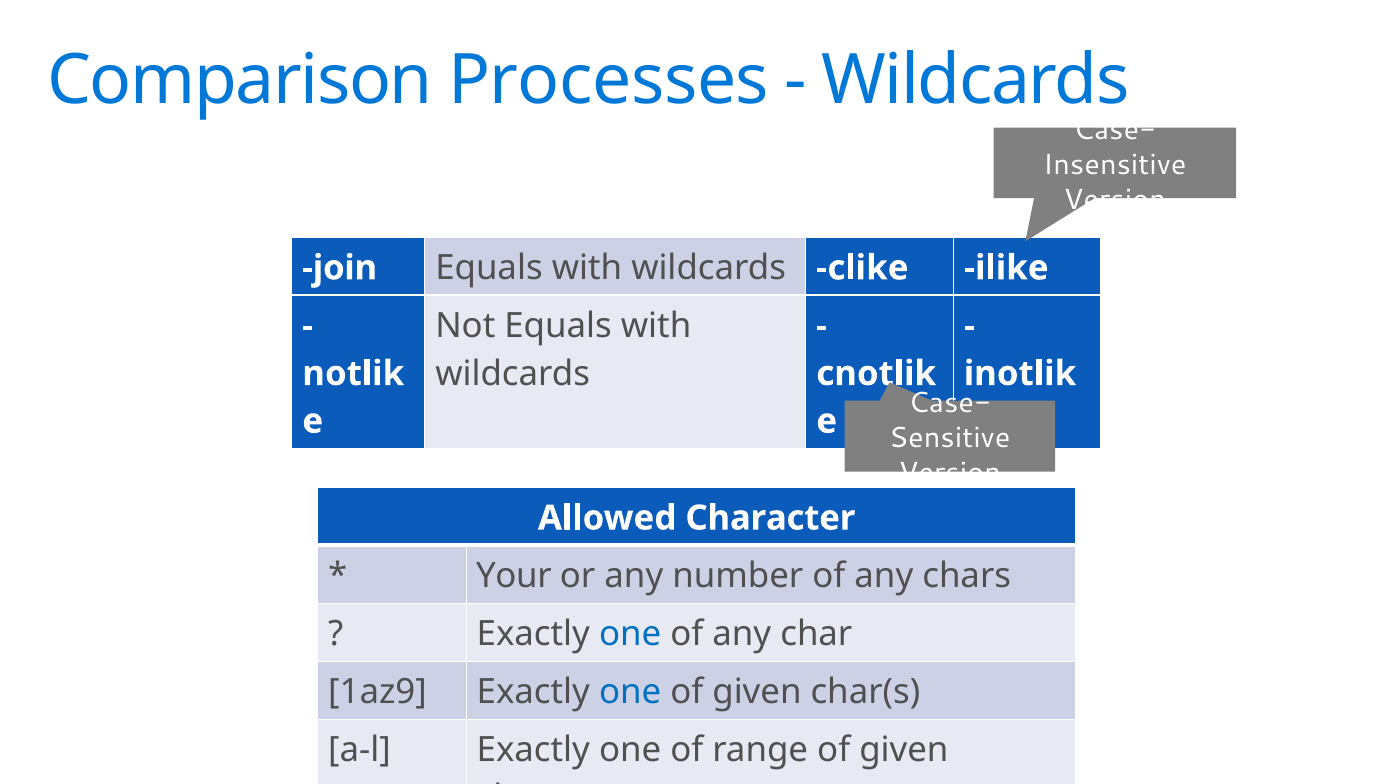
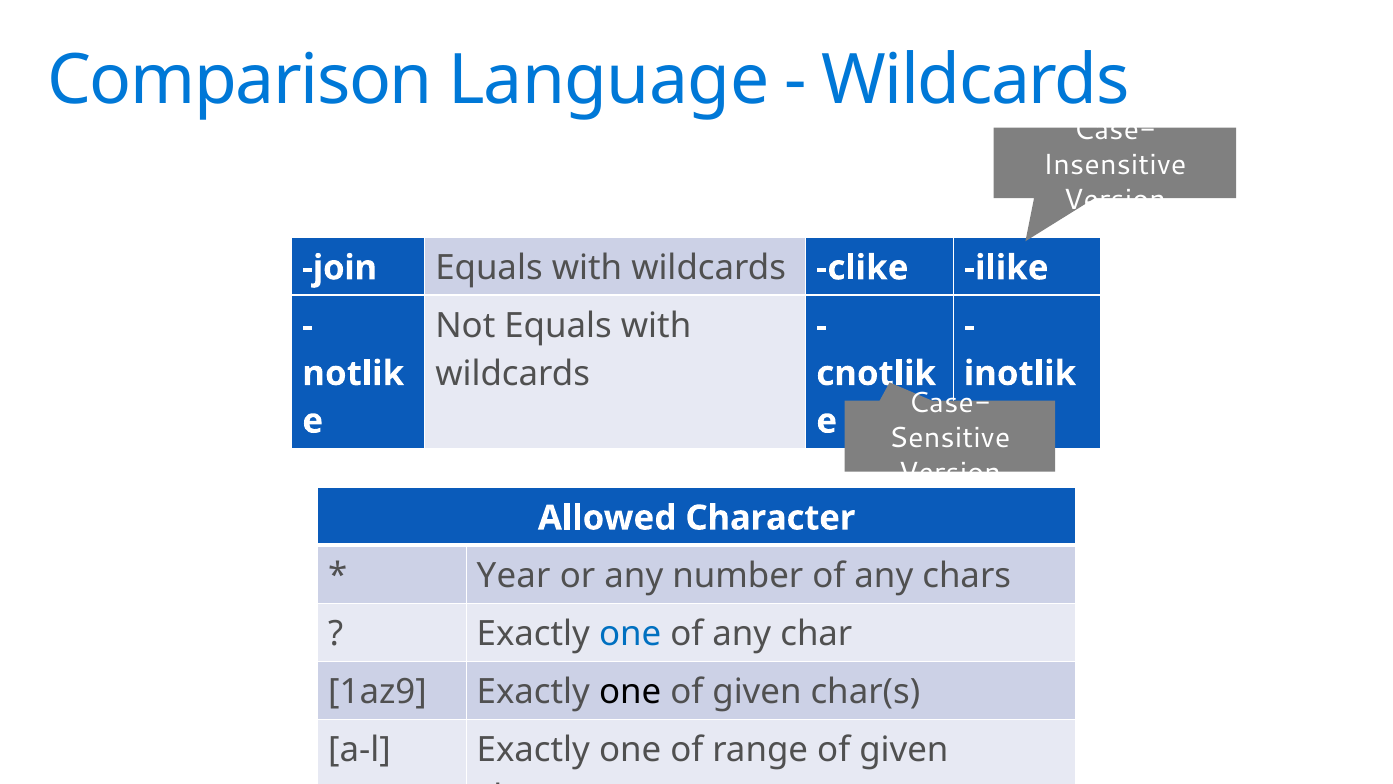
Processes: Processes -> Language
Your: Your -> Year
one at (630, 692) colour: blue -> black
